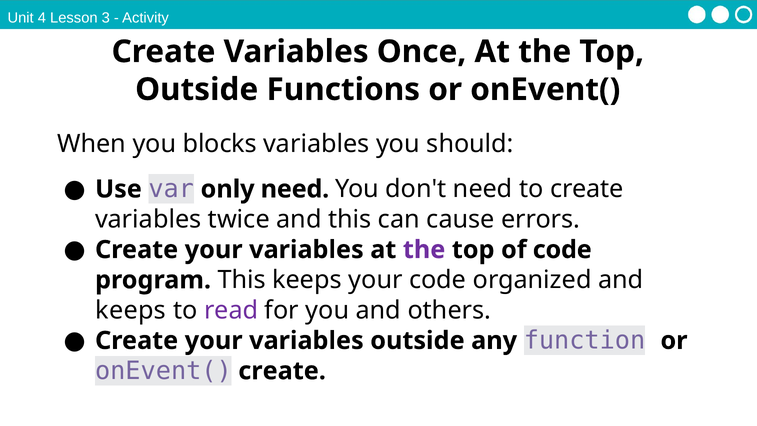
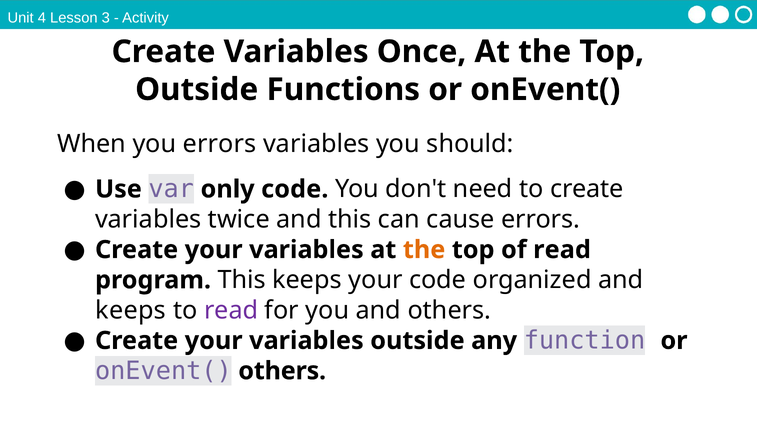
you blocks: blocks -> errors
only need: need -> code
the at (424, 250) colour: purple -> orange
of code: code -> read
onEvent( create: create -> others
